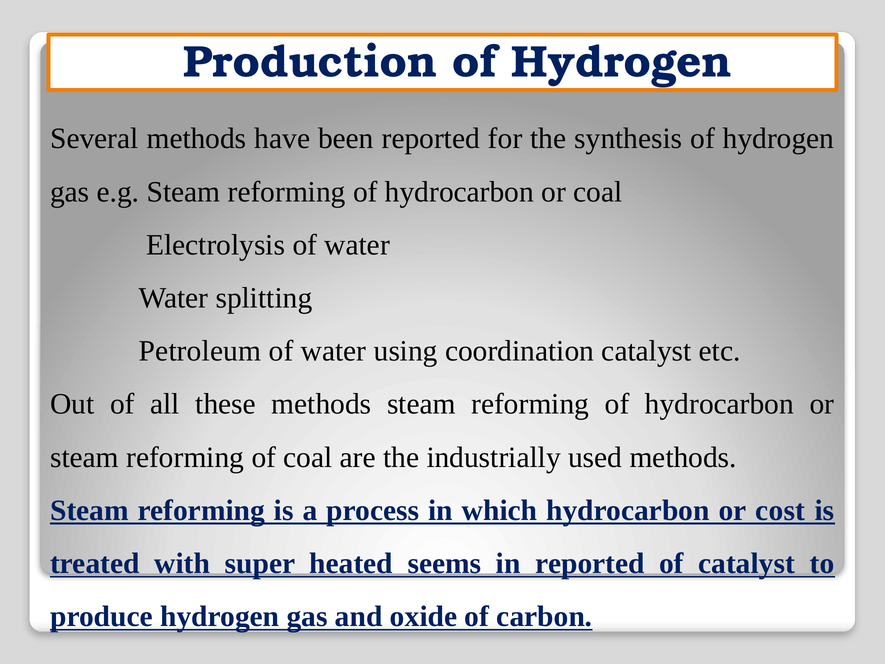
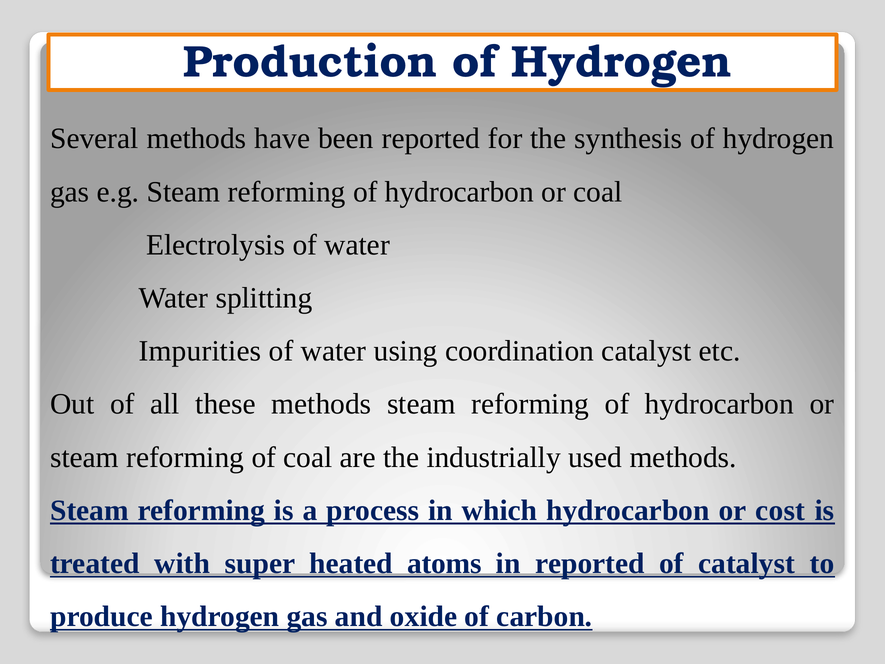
Petroleum: Petroleum -> Impurities
seems: seems -> atoms
